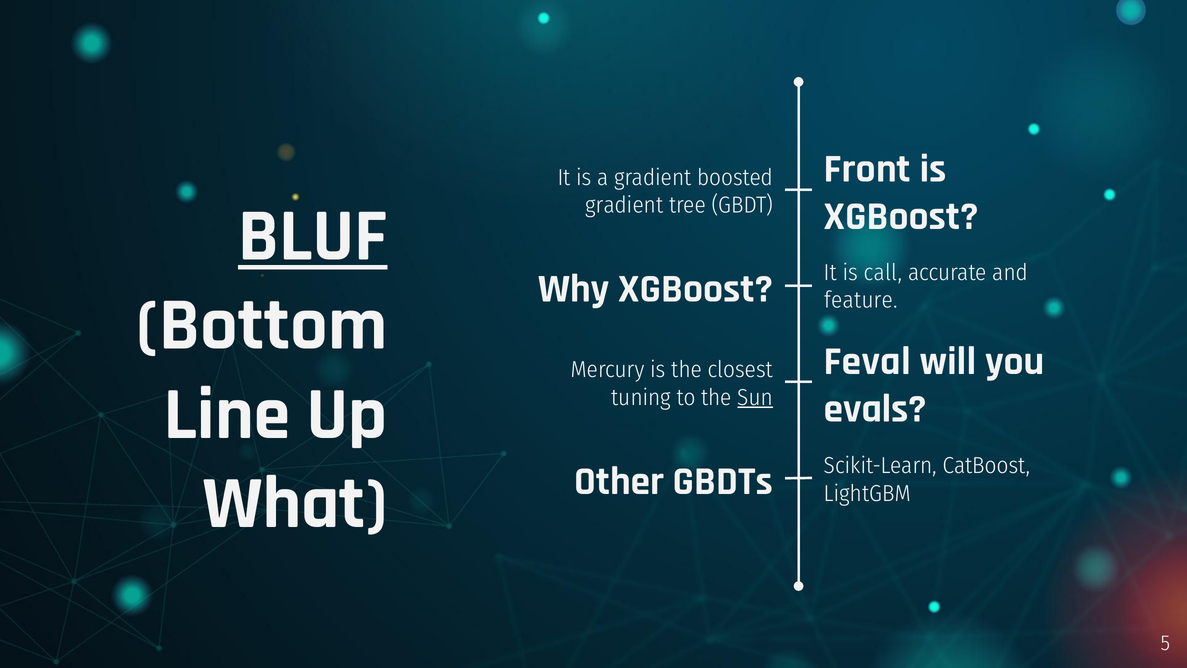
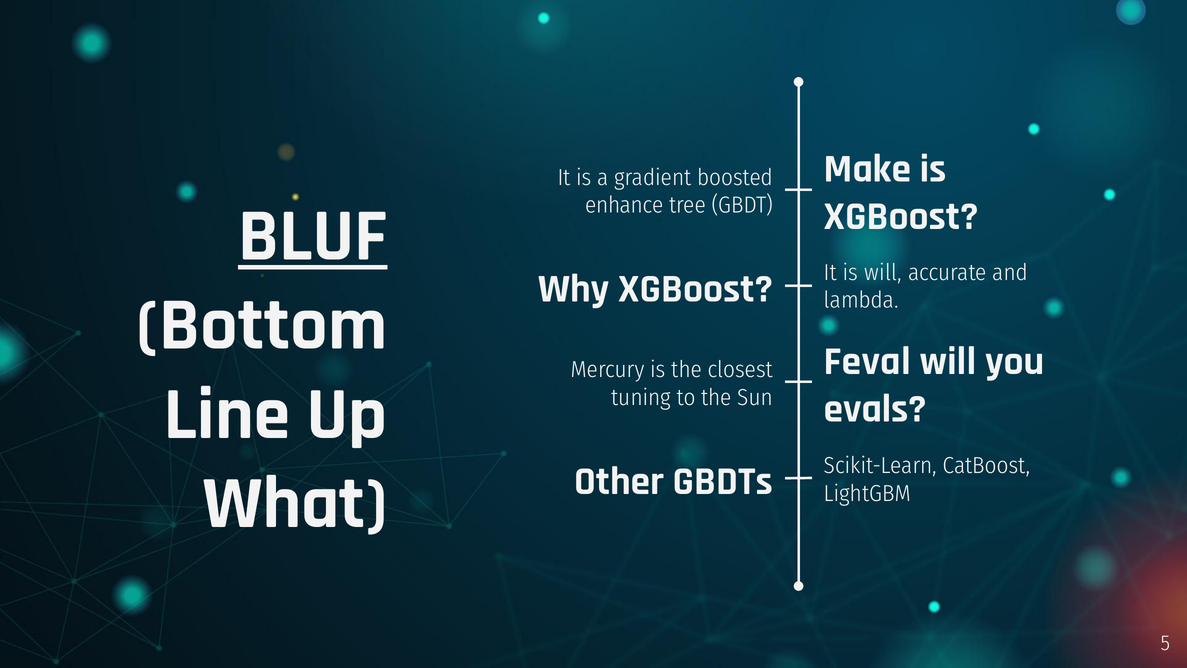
Front: Front -> Make
gradient at (624, 205): gradient -> enhance
is call: call -> will
feature: feature -> lambda
Sun underline: present -> none
